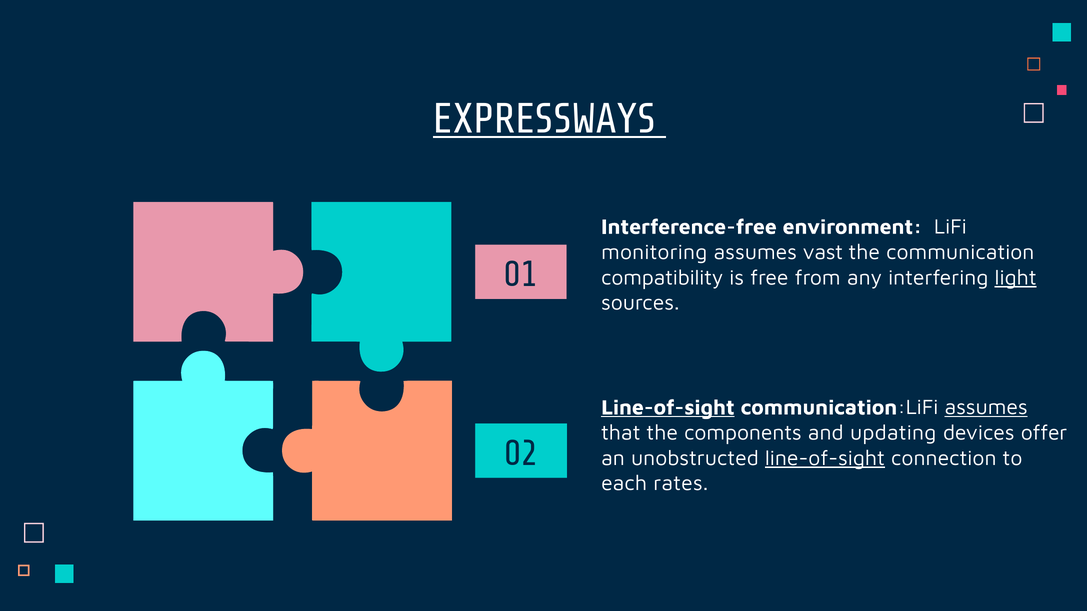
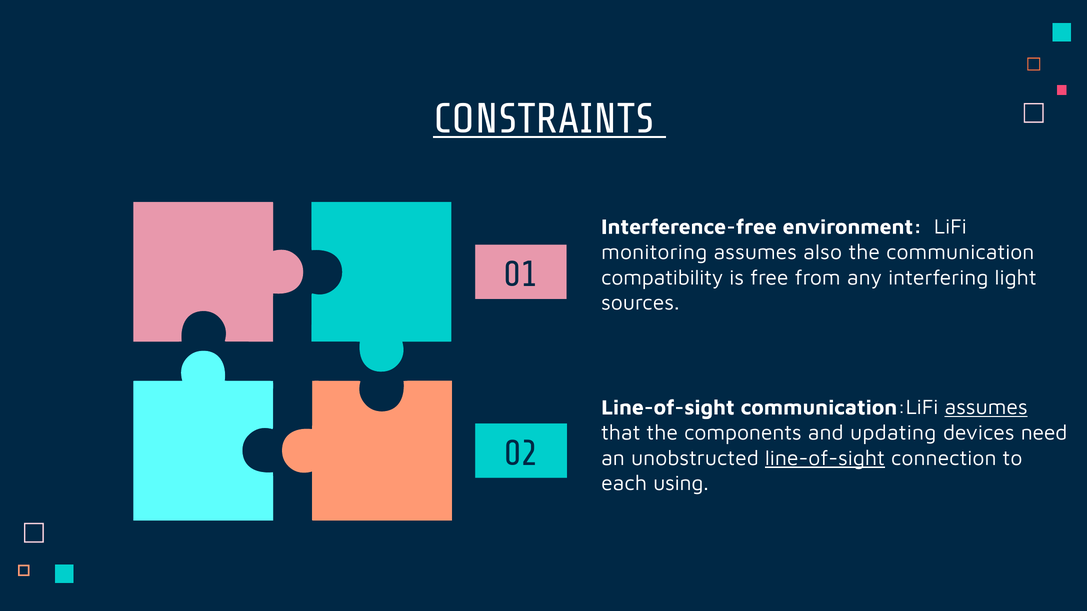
EXPRESSWAYS: EXPRESSWAYS -> CONSTRAINTS
vast: vast -> also
light underline: present -> none
Line-of-sight at (668, 408) underline: present -> none
offer: offer -> need
rates: rates -> using
